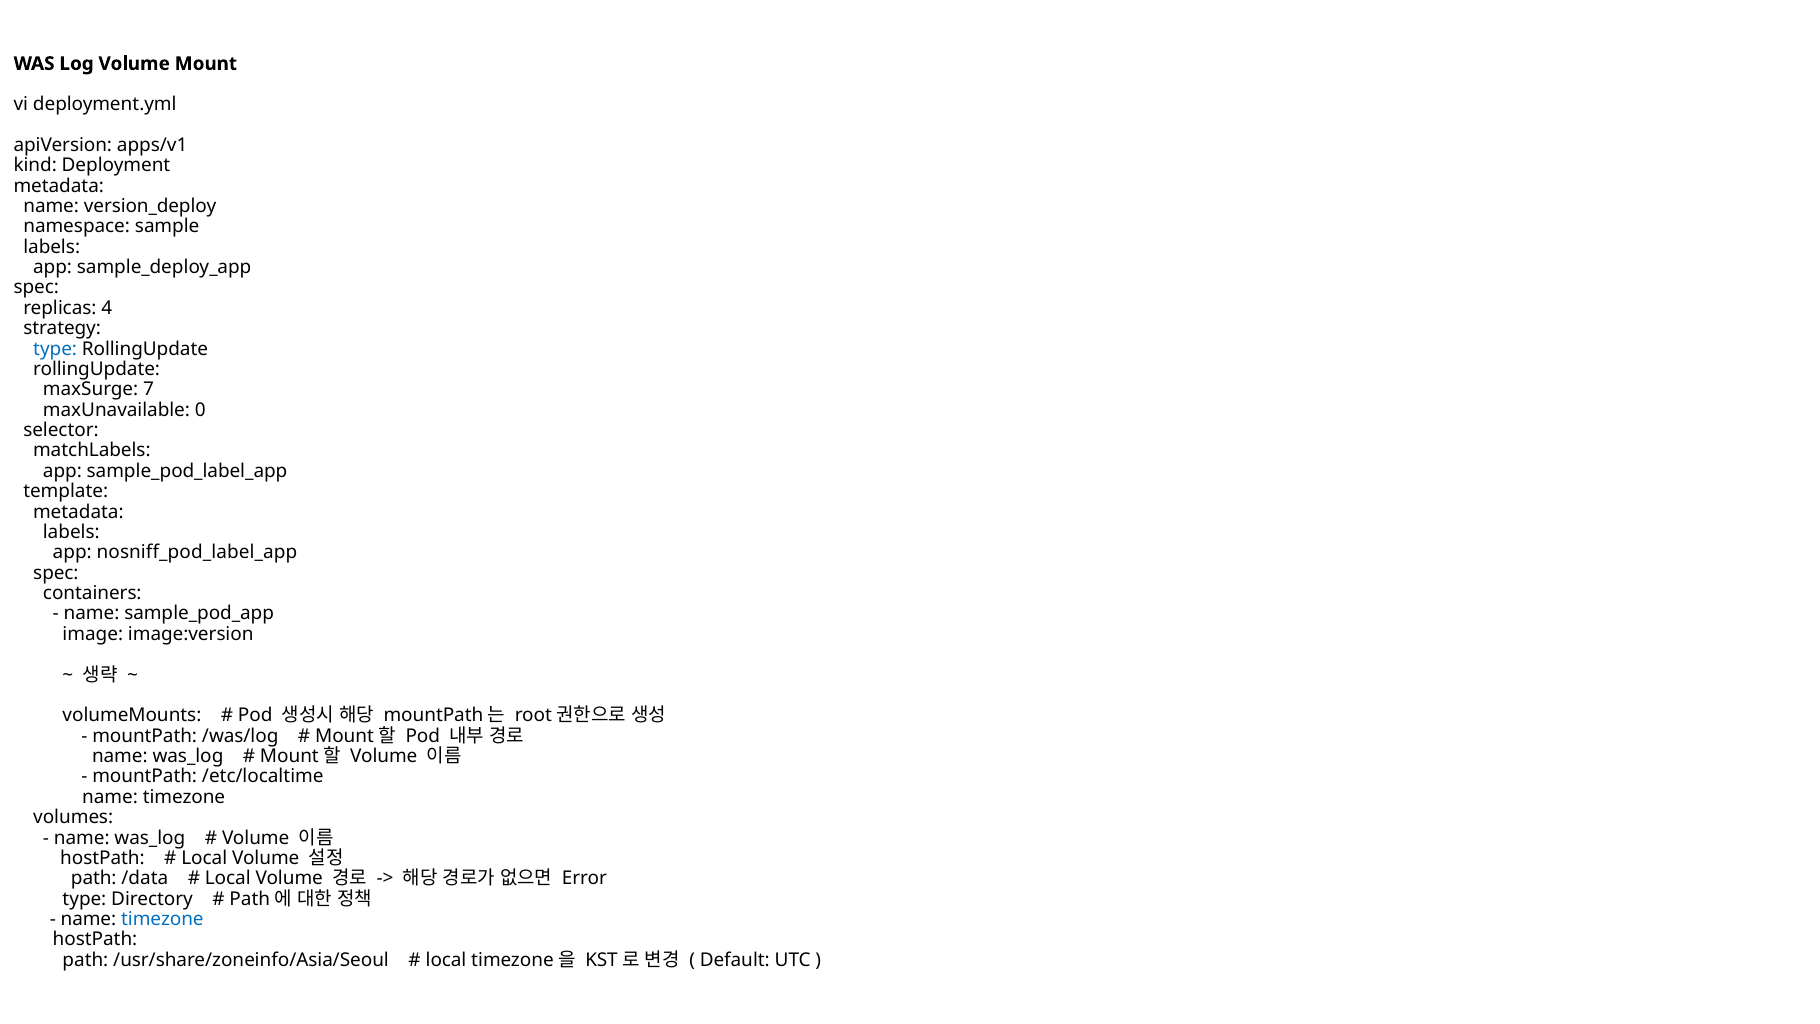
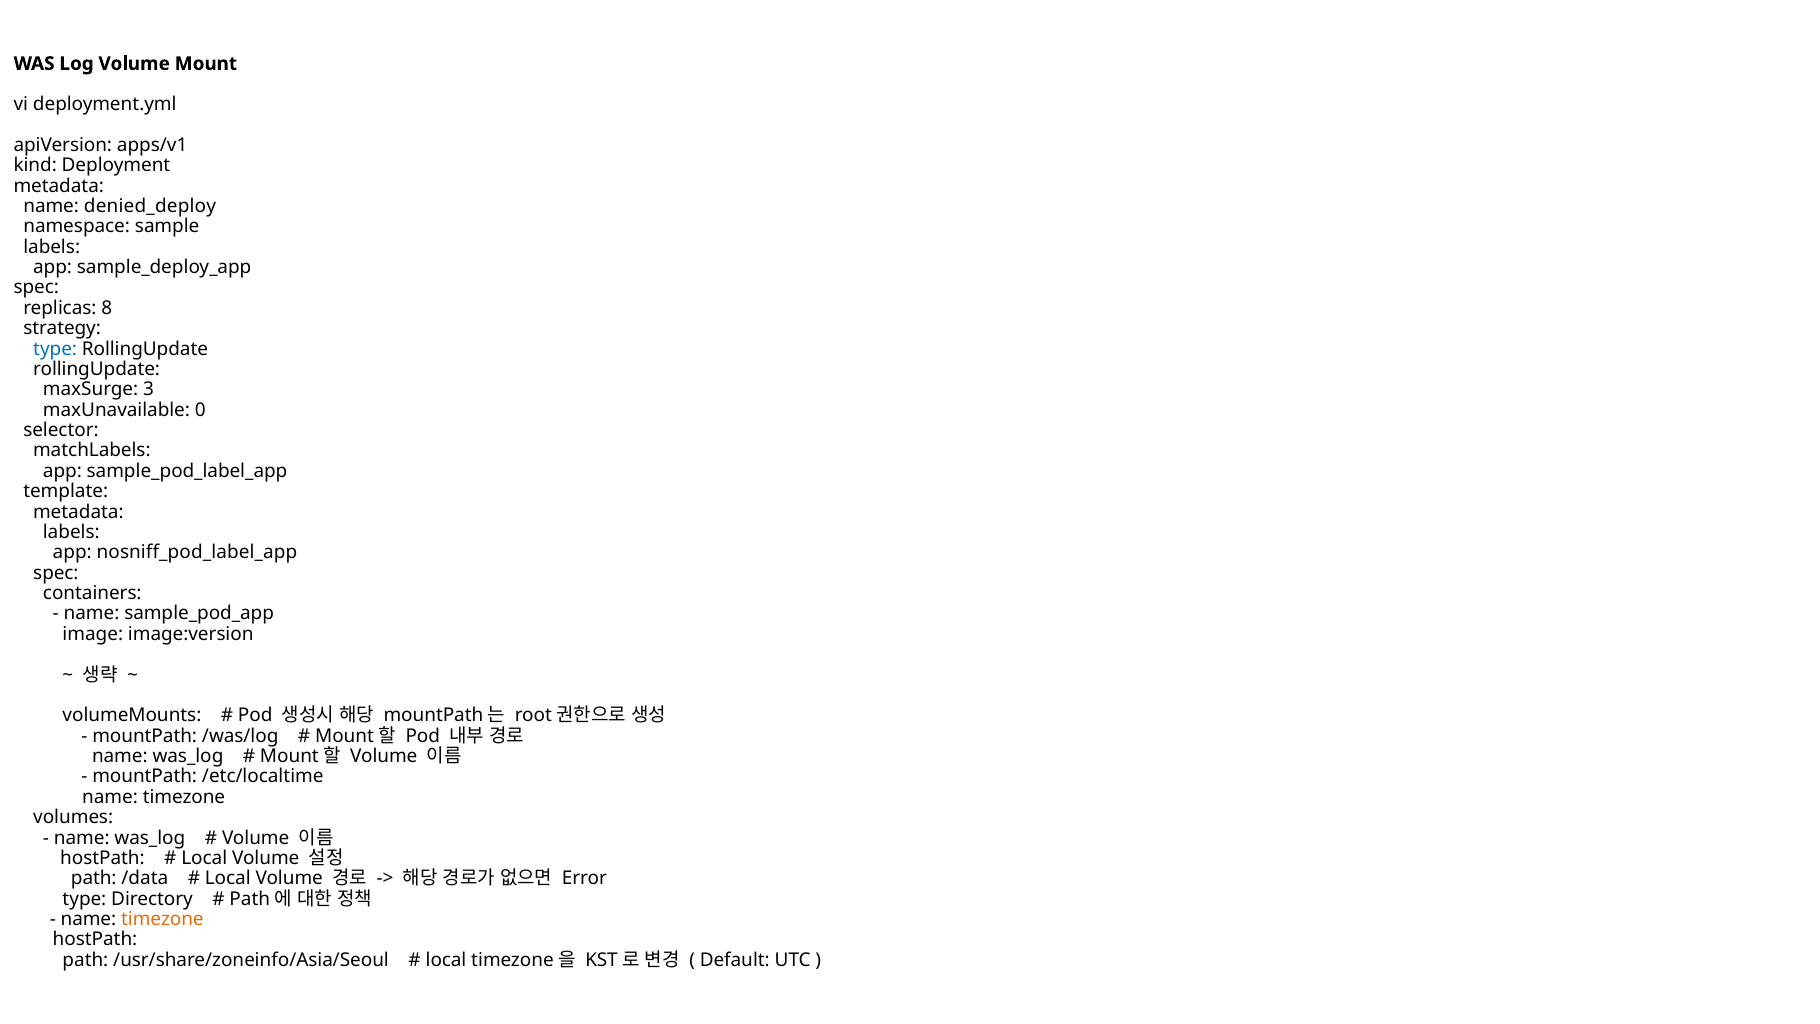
version_deploy: version_deploy -> denied_deploy
4: 4 -> 8
7: 7 -> 3
timezone at (162, 919) colour: blue -> orange
